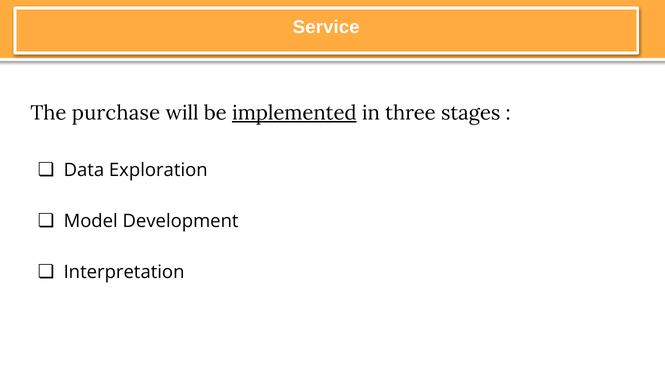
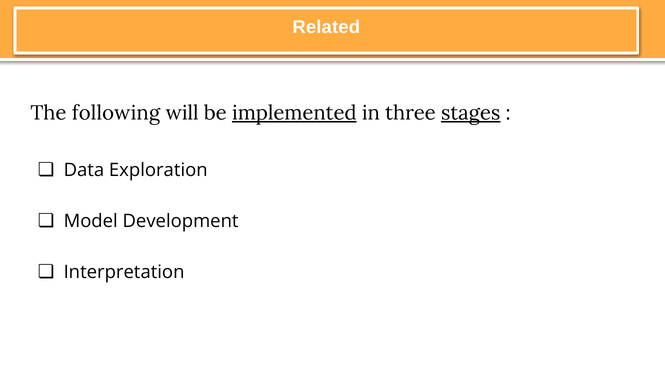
Service: Service -> Related
purchase: purchase -> following
stages underline: none -> present
